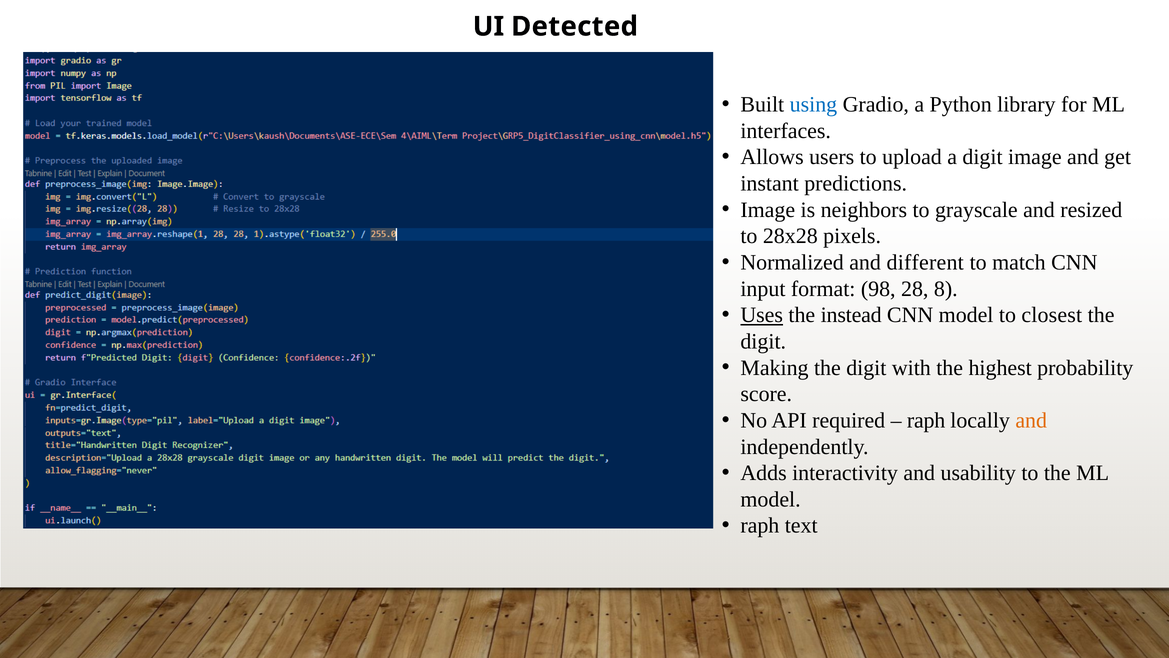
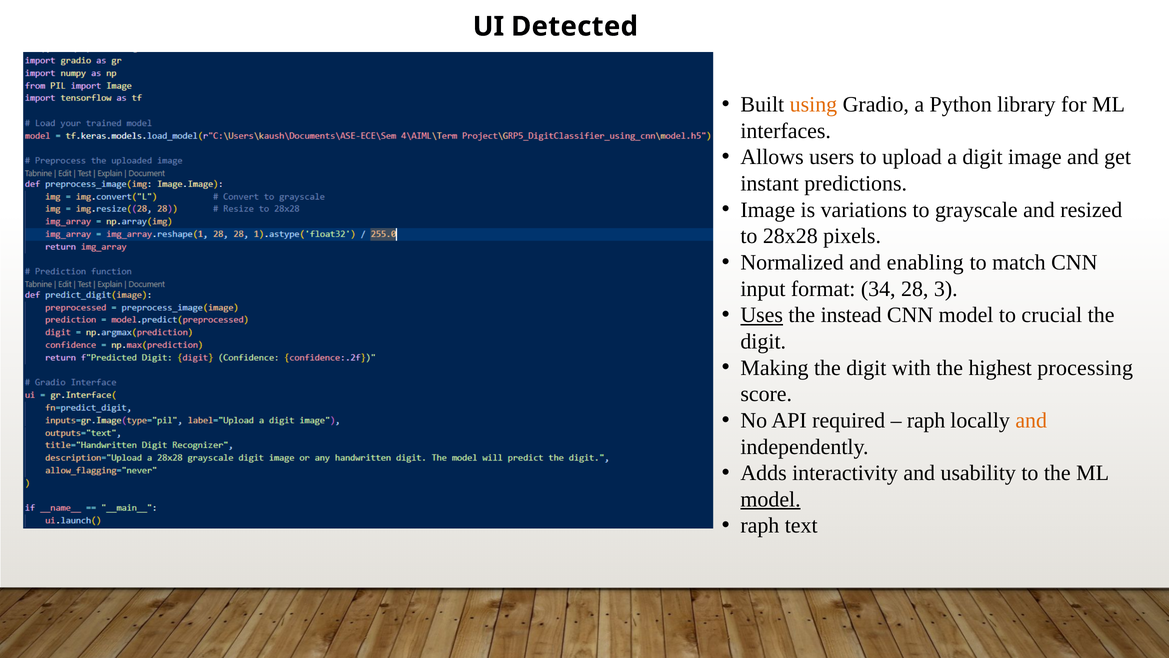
using colour: blue -> orange
neighbors: neighbors -> variations
different: different -> enabling
98: 98 -> 34
8: 8 -> 3
closest: closest -> crucial
probability: probability -> processing
model at (771, 499) underline: none -> present
